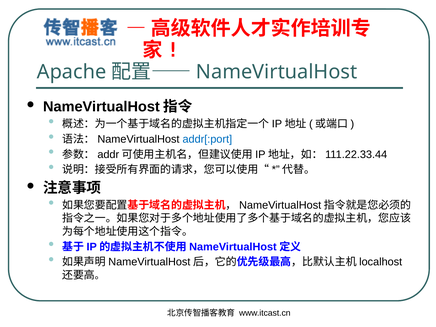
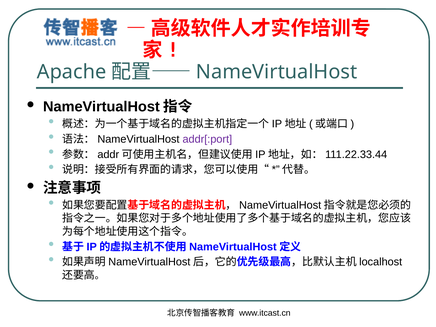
addr[:port colour: blue -> purple
